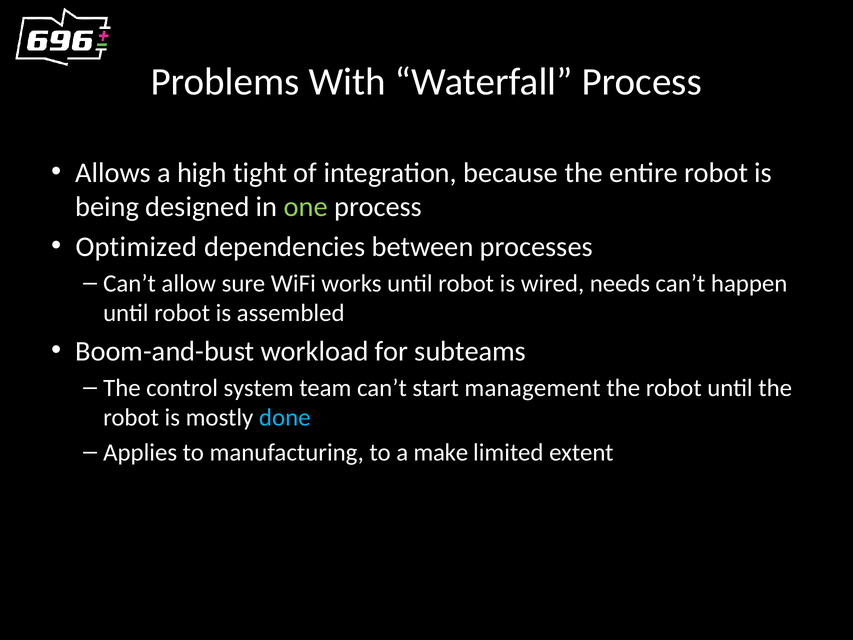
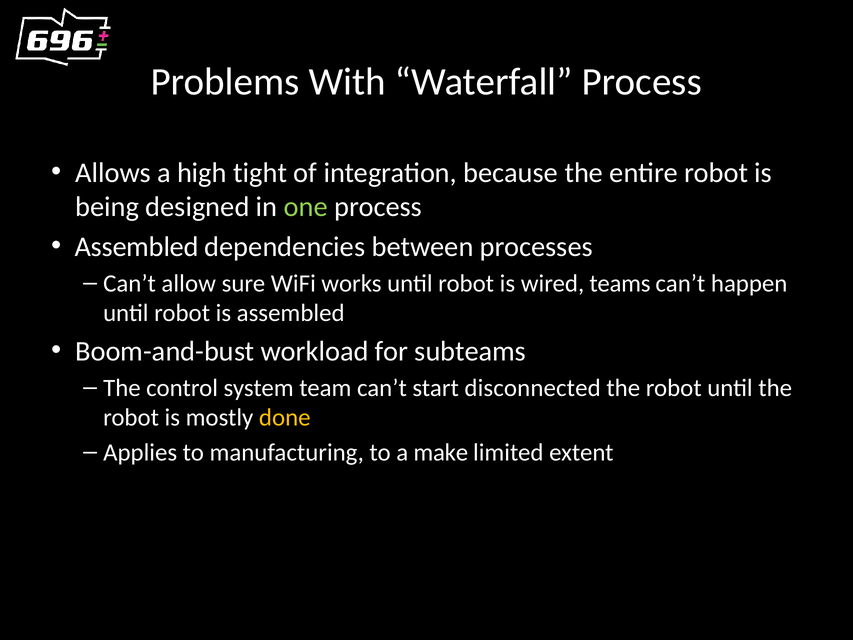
Optimized at (136, 247): Optimized -> Assembled
needs: needs -> teams
management: management -> disconnected
done colour: light blue -> yellow
